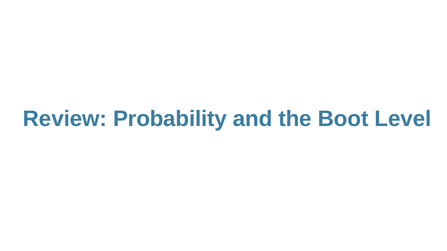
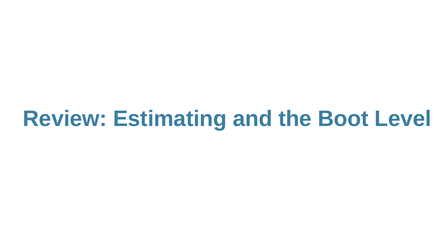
Probability: Probability -> Estimating
